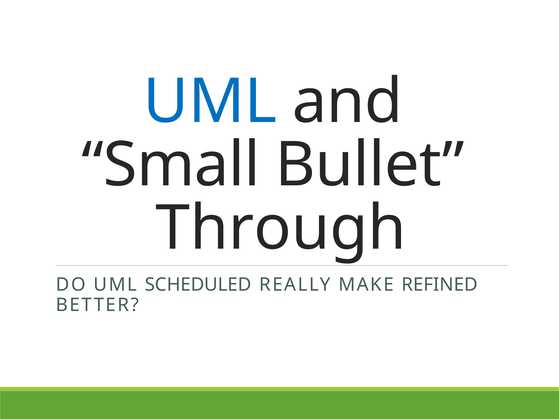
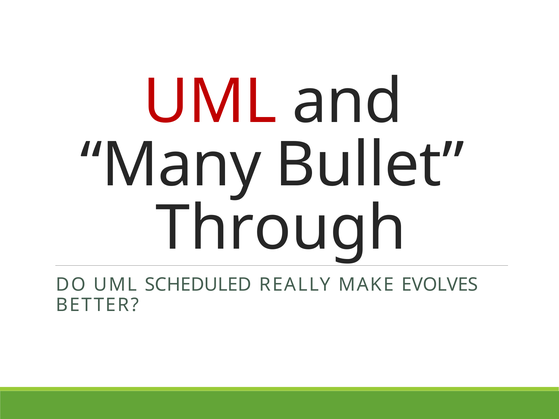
UML at (210, 102) colour: blue -> red
Small: Small -> Many
REFINED: REFINED -> EVOLVES
